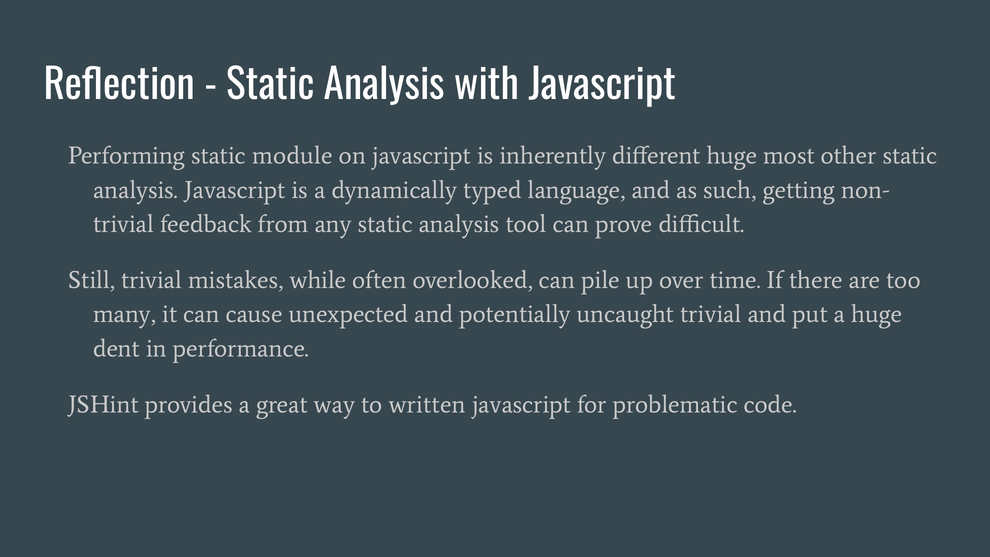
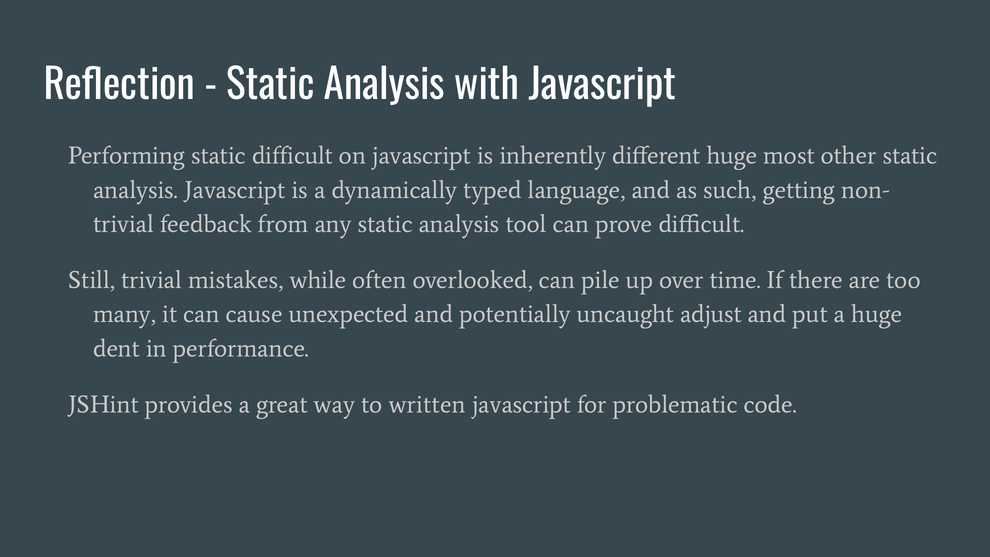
static module: module -> difficult
uncaught trivial: trivial -> adjust
